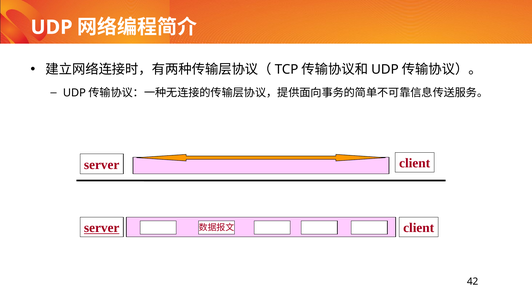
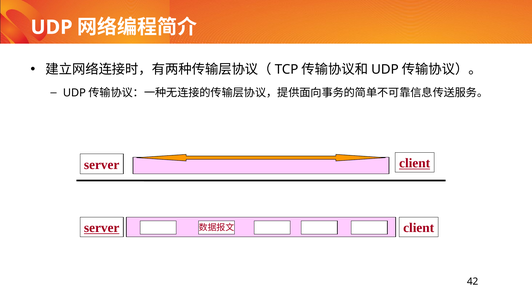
client at (415, 163) underline: none -> present
